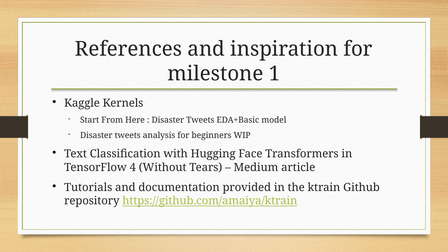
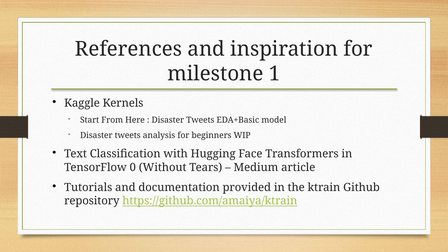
4: 4 -> 0
